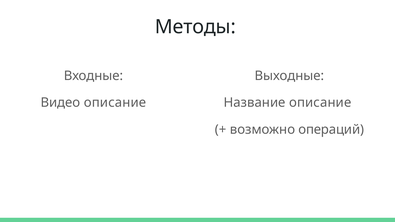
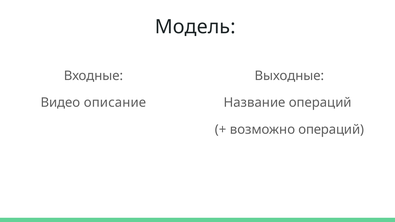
Методы: Методы -> Модель
Название описание: описание -> операций
